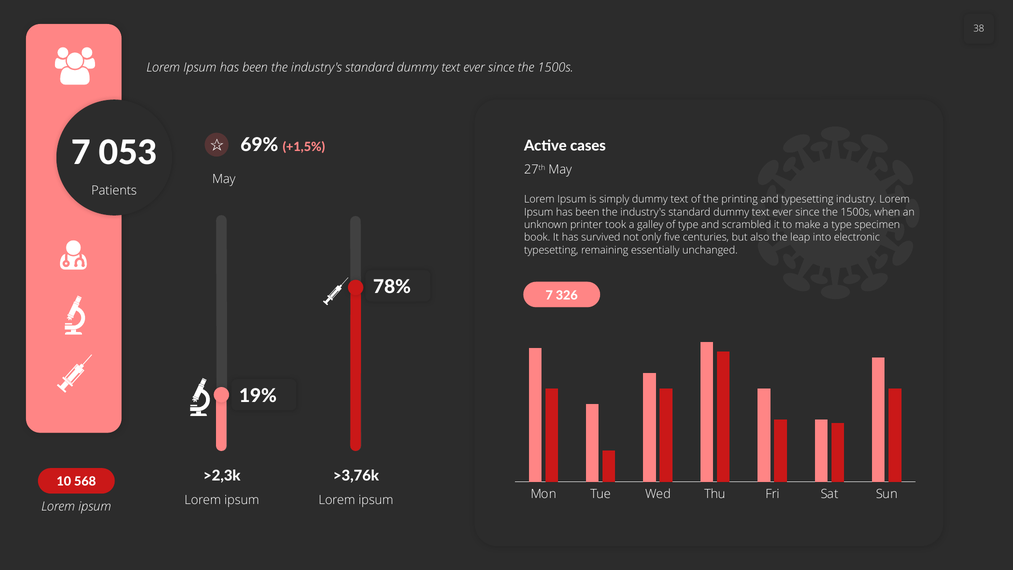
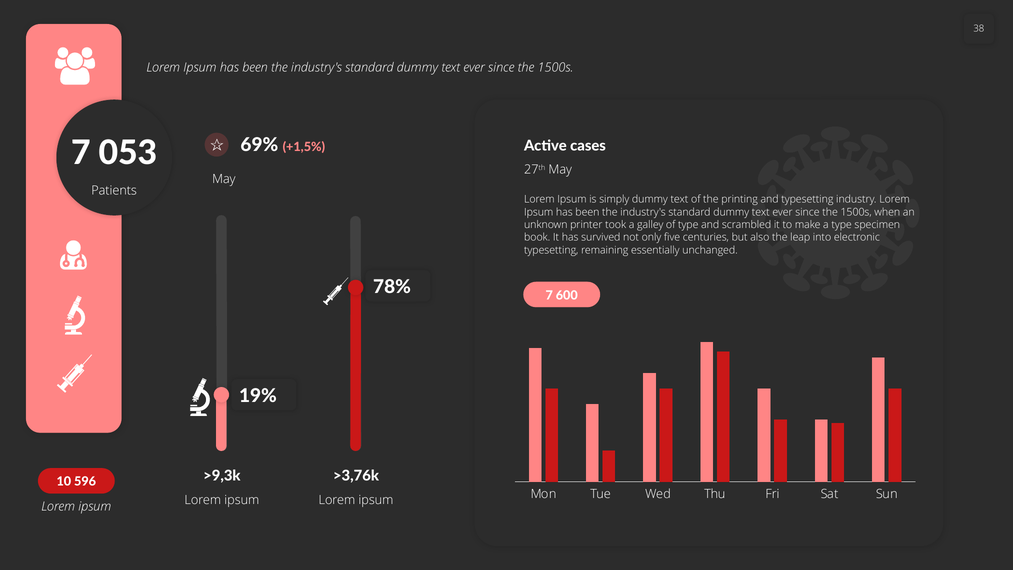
326: 326 -> 600
>2,3k: >2,3k -> >9,3k
568: 568 -> 596
